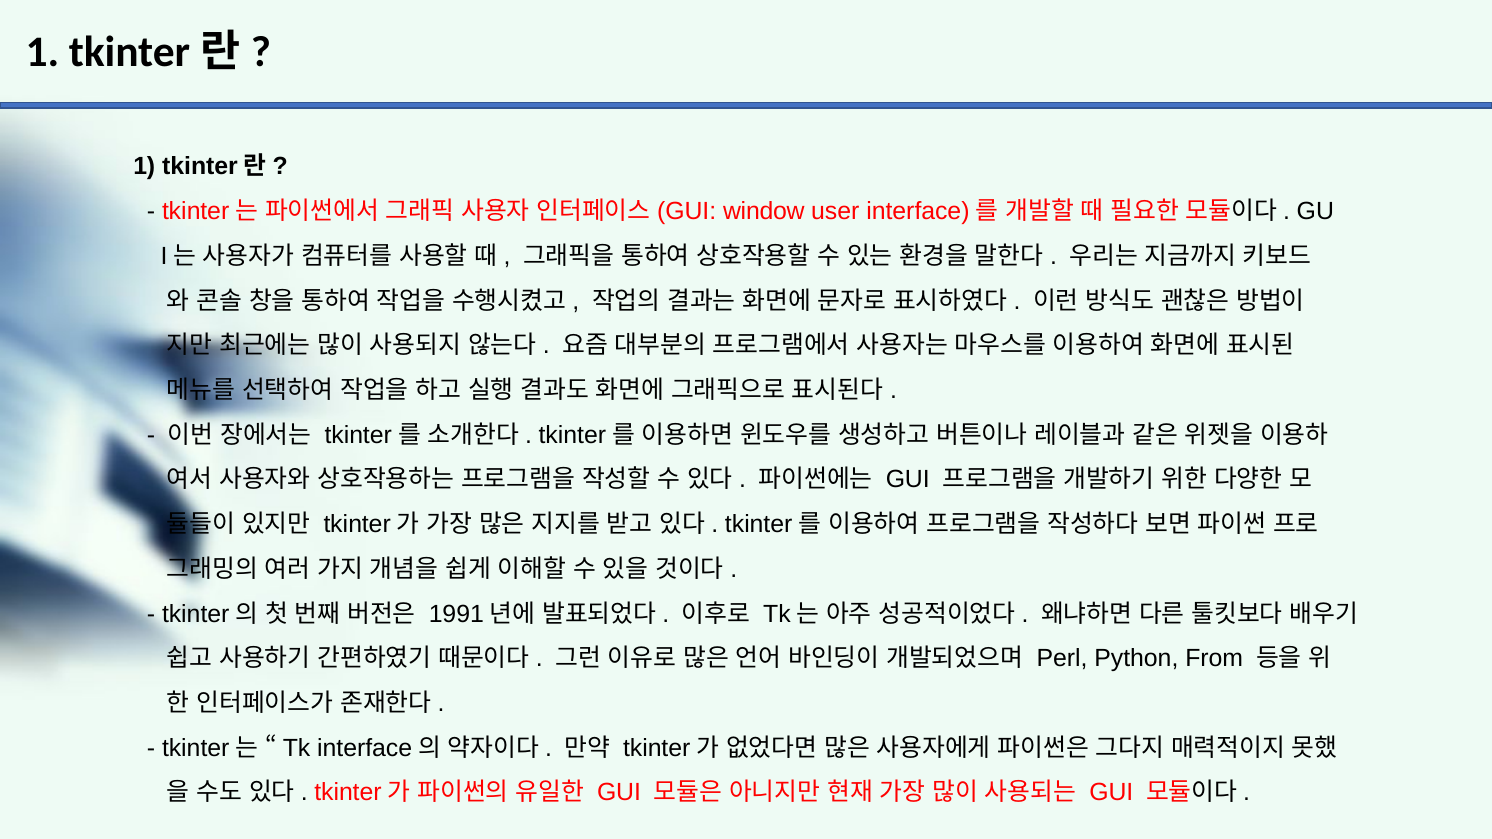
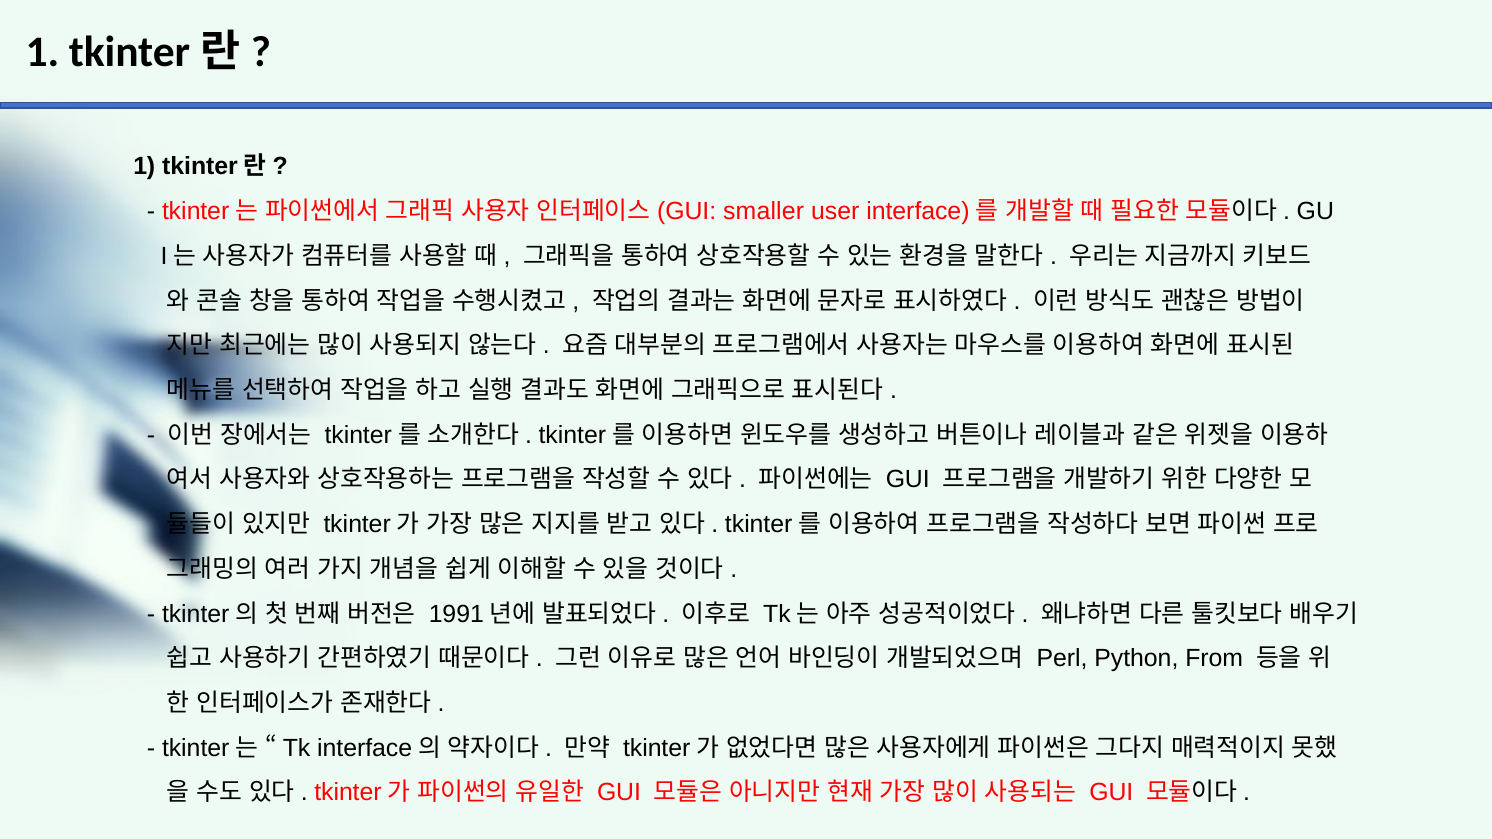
window: window -> smaller
